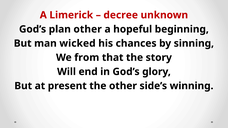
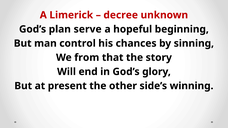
plan other: other -> serve
wicked: wicked -> control
